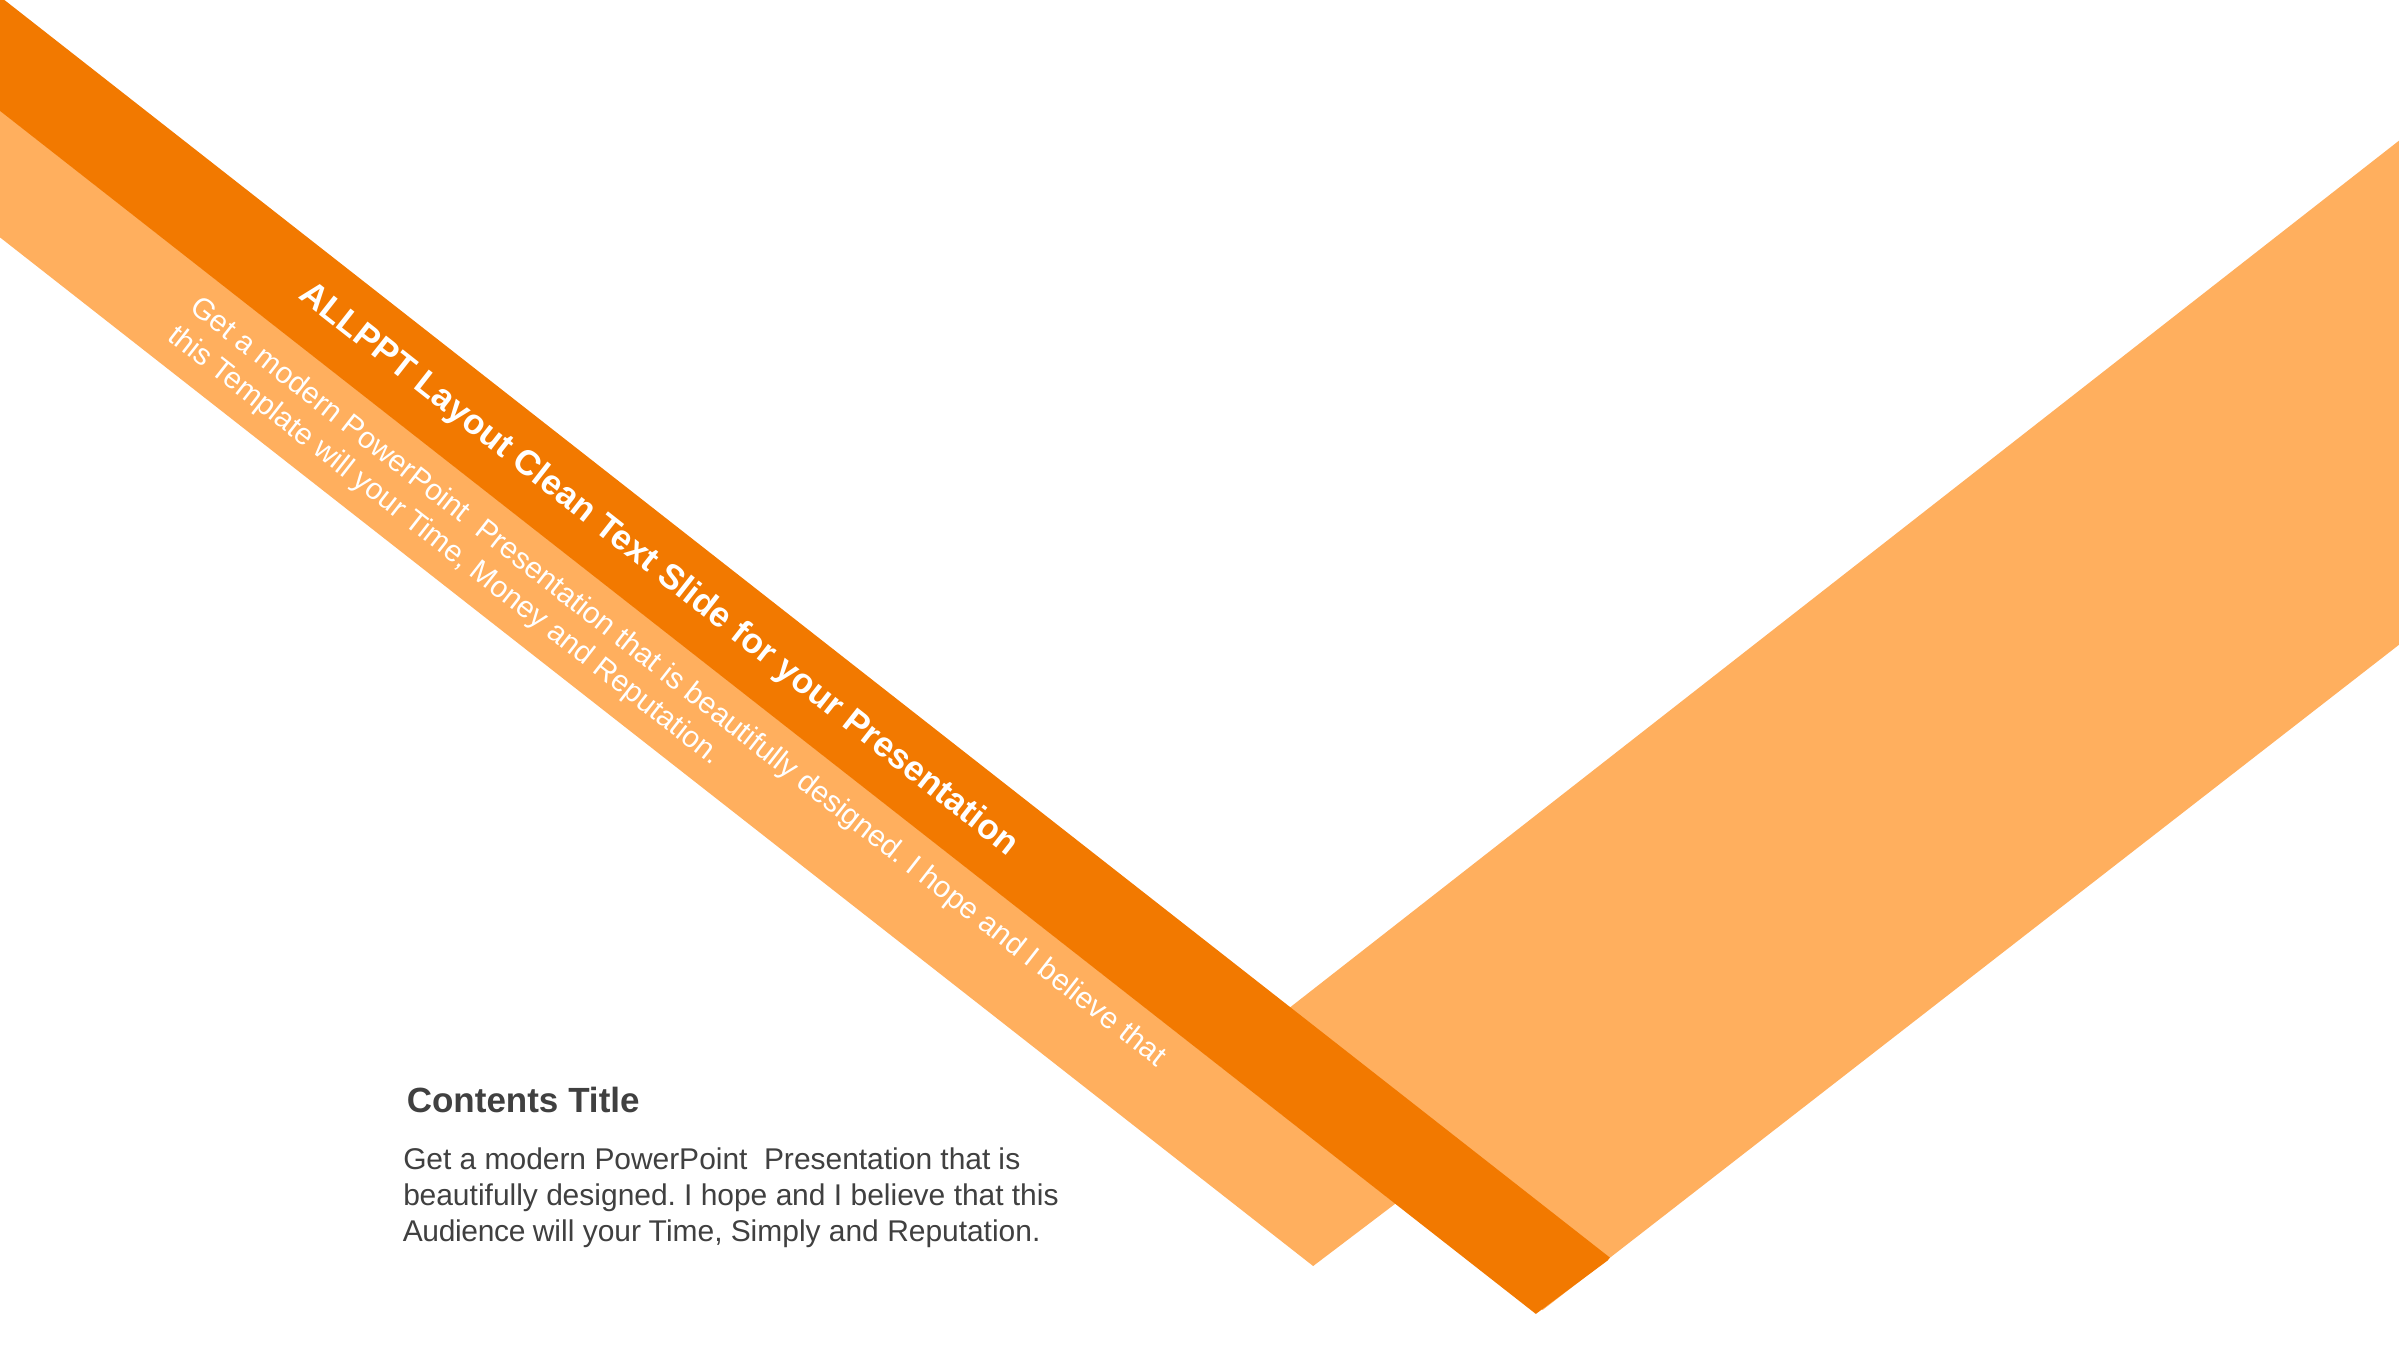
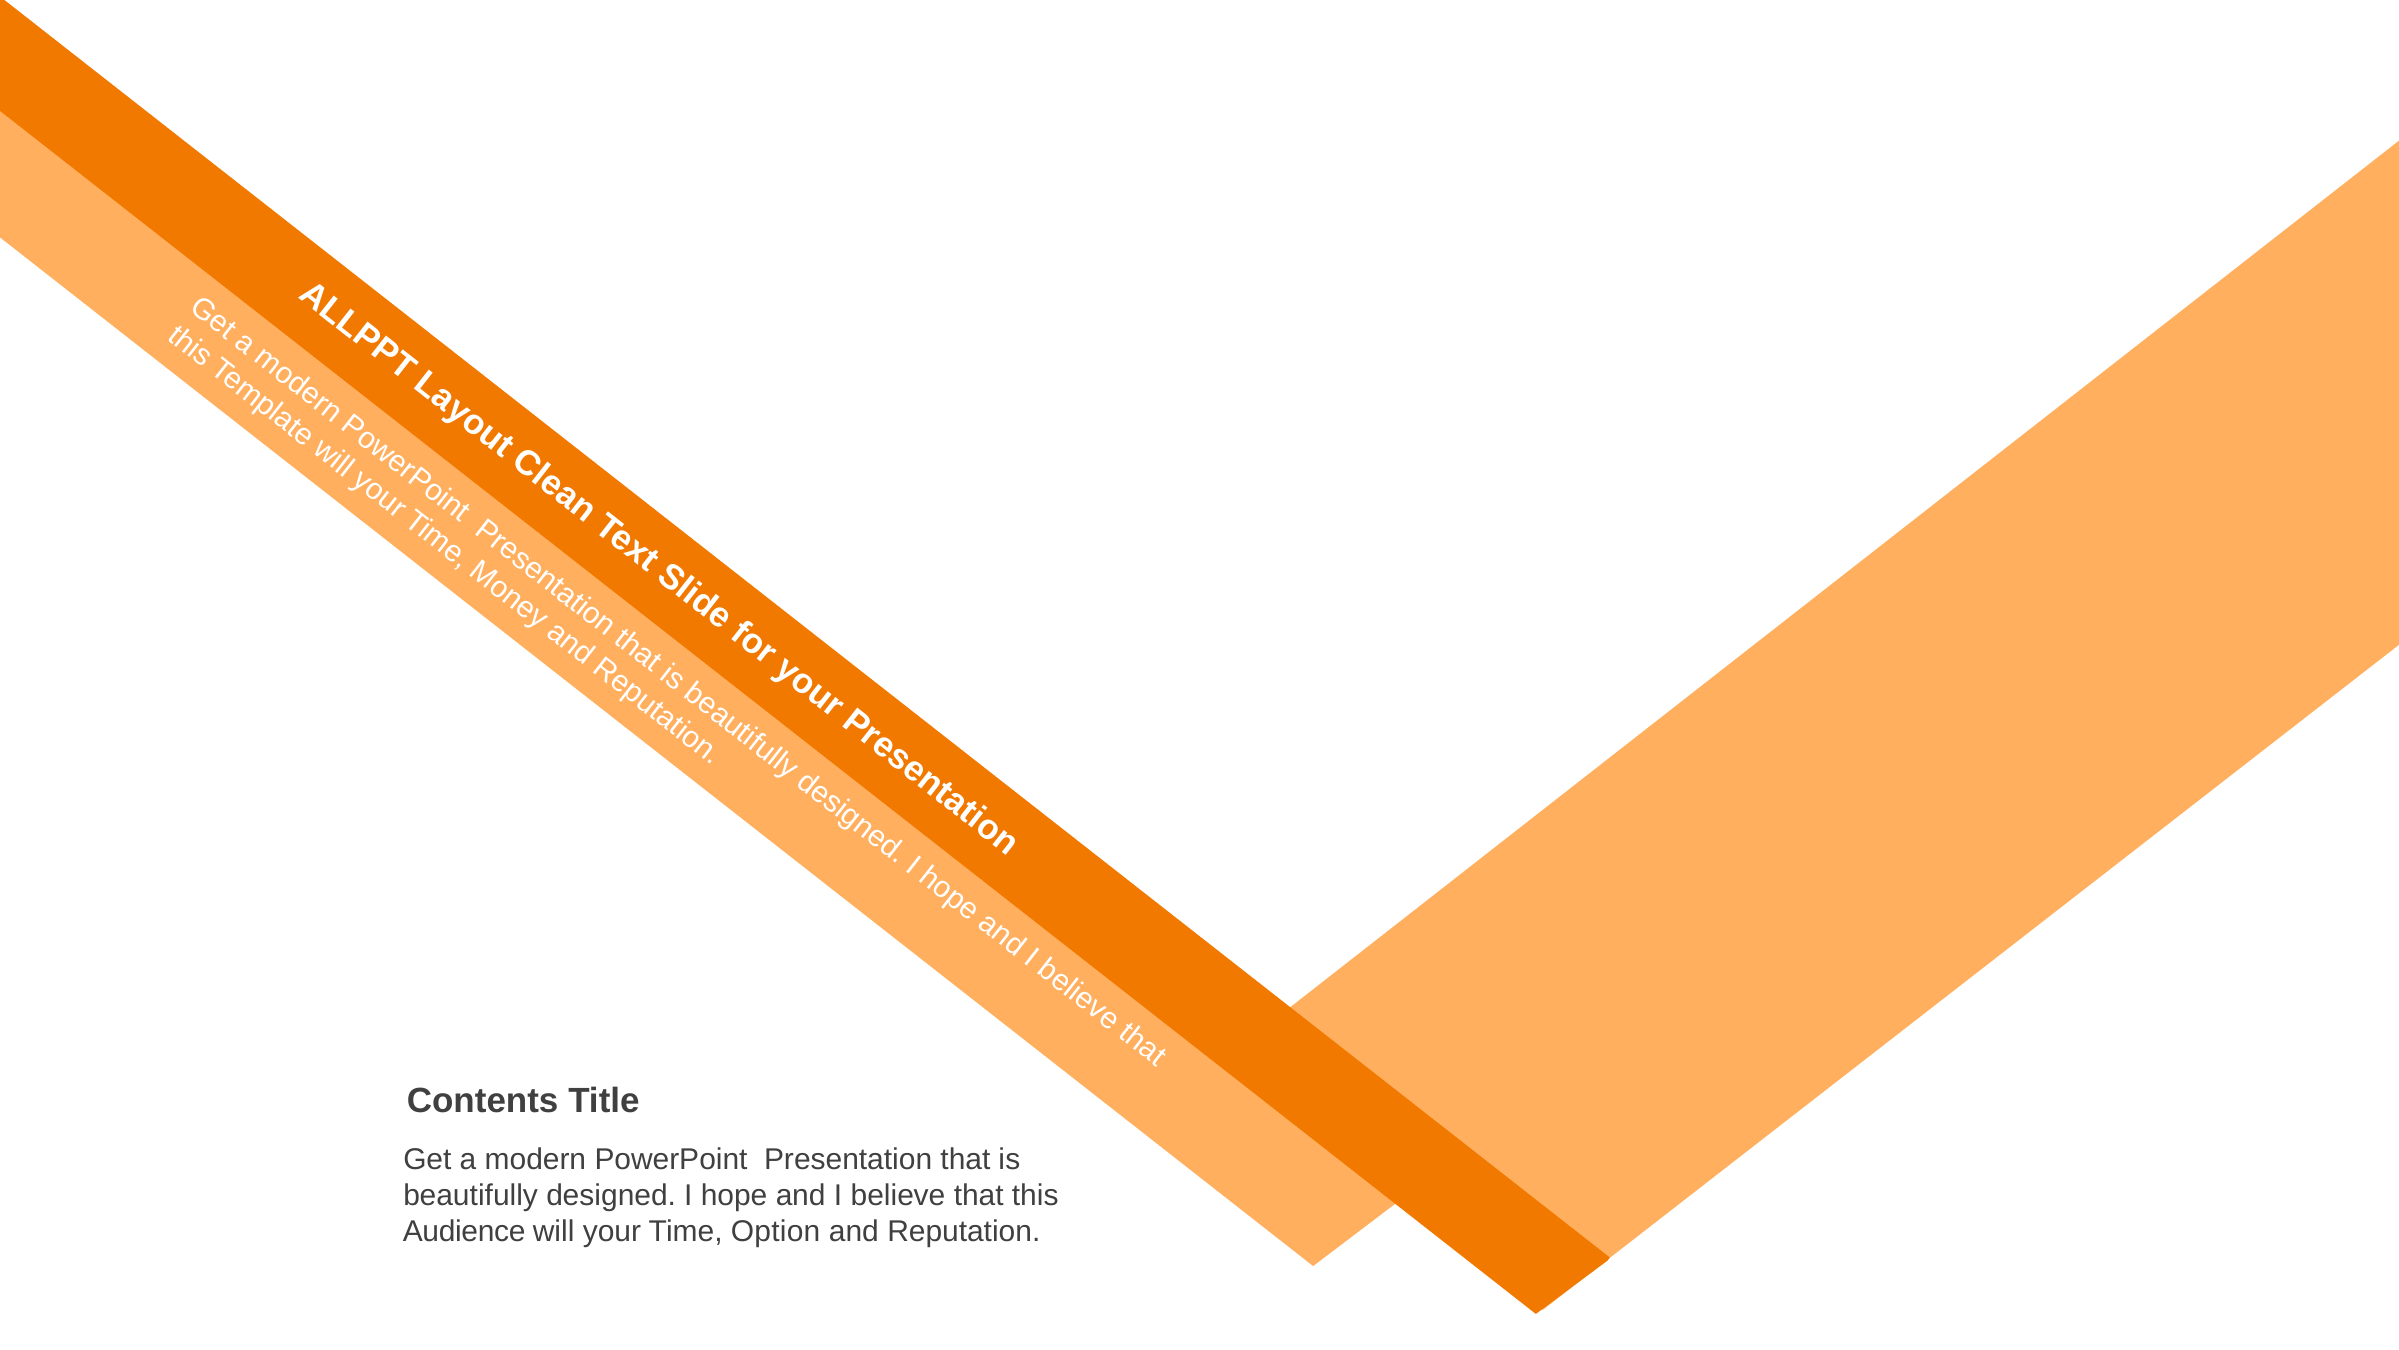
Simply: Simply -> Option
